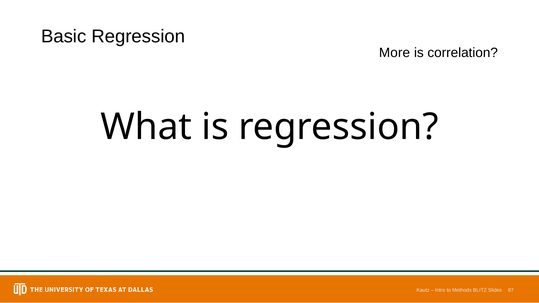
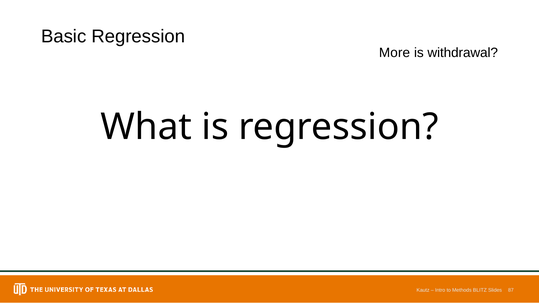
correlation: correlation -> withdrawal
